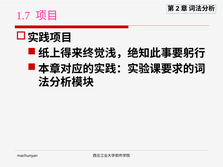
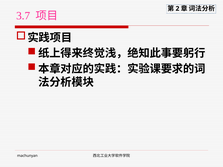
1.7: 1.7 -> 3.7
